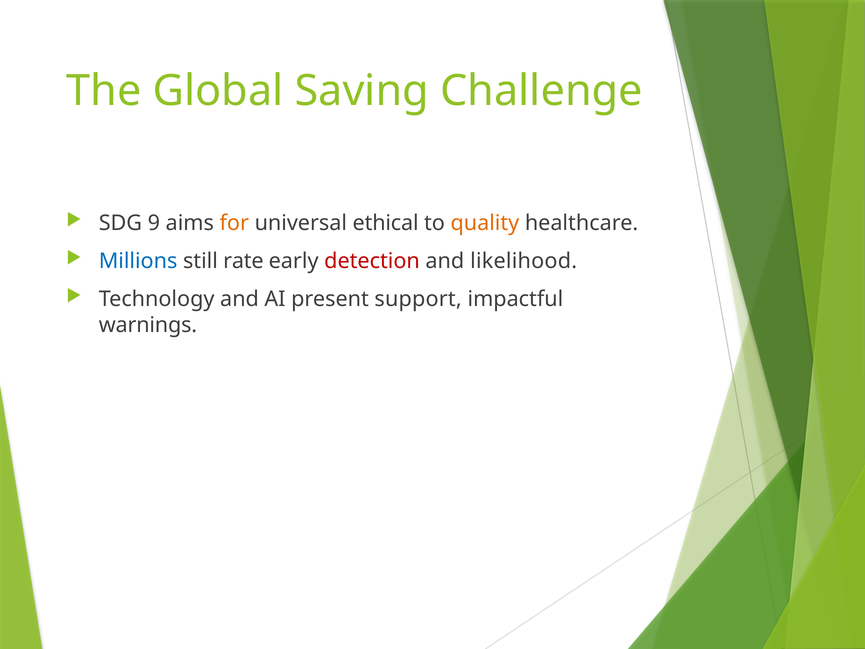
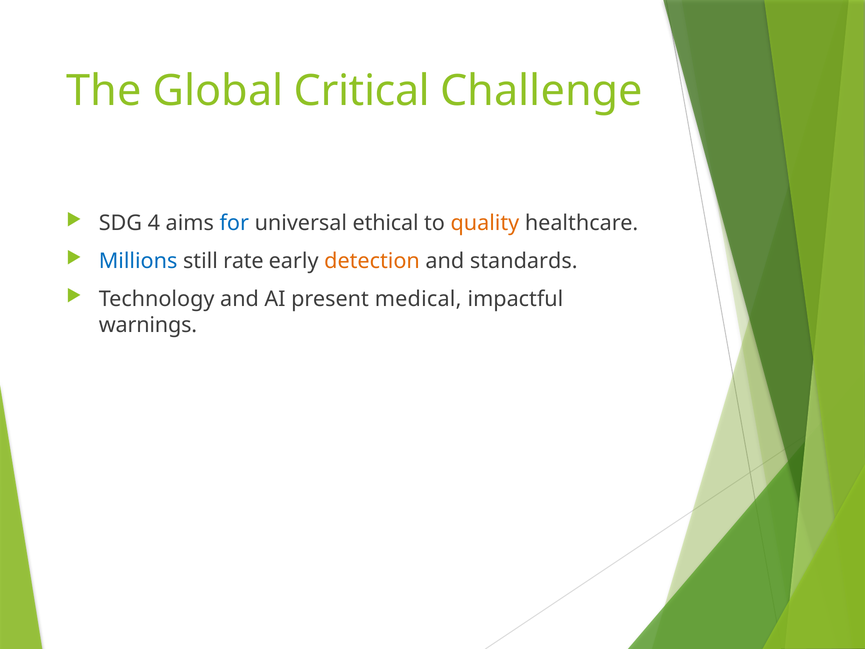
Saving: Saving -> Critical
9: 9 -> 4
for colour: orange -> blue
detection colour: red -> orange
likelihood: likelihood -> standards
support: support -> medical
